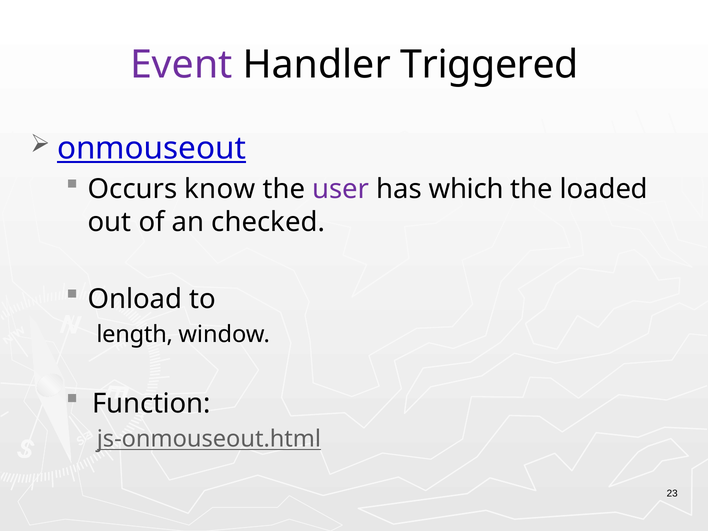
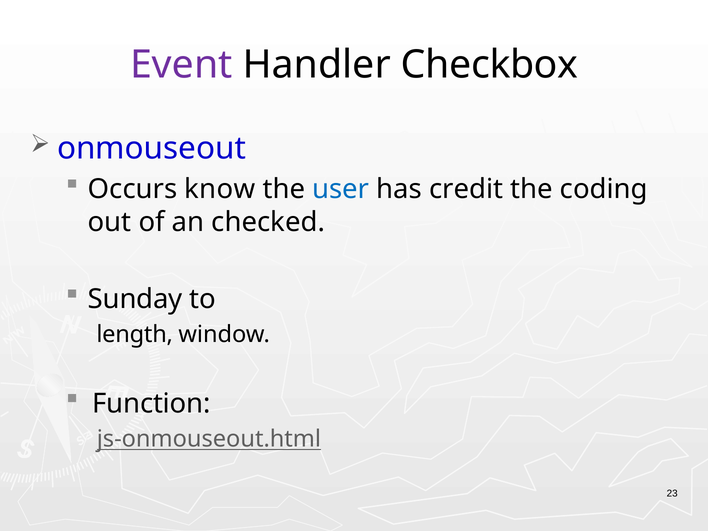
Triggered: Triggered -> Checkbox
onmouseout underline: present -> none
user colour: purple -> blue
which: which -> credit
loaded: loaded -> coding
Onload: Onload -> Sunday
